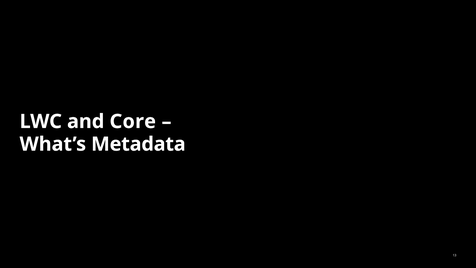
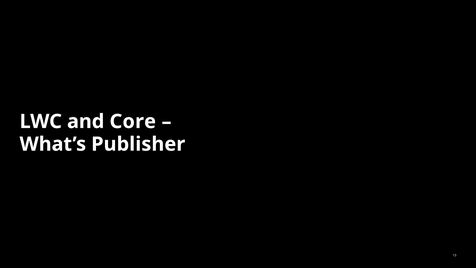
Metadata: Metadata -> Publisher
